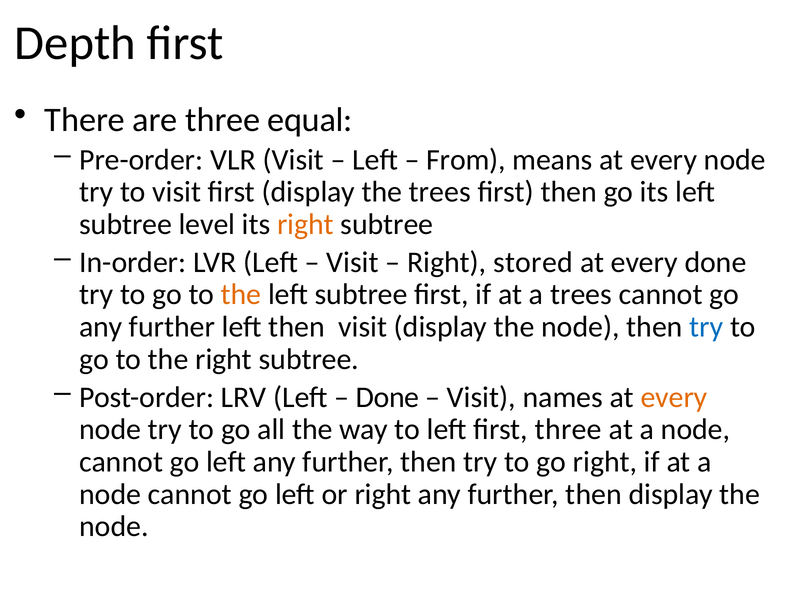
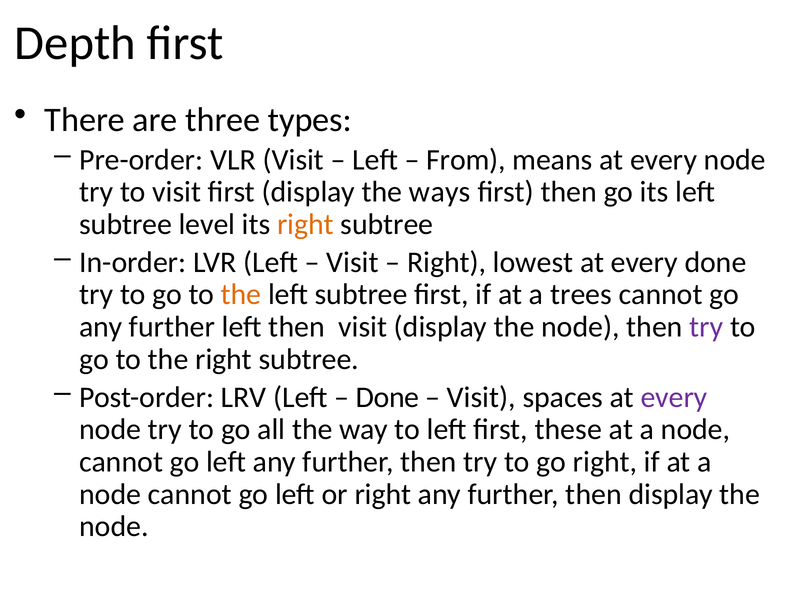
equal: equal -> types
the trees: trees -> ways
stored: stored -> lowest
try at (706, 327) colour: blue -> purple
names: names -> spaces
every at (674, 397) colour: orange -> purple
first three: three -> these
